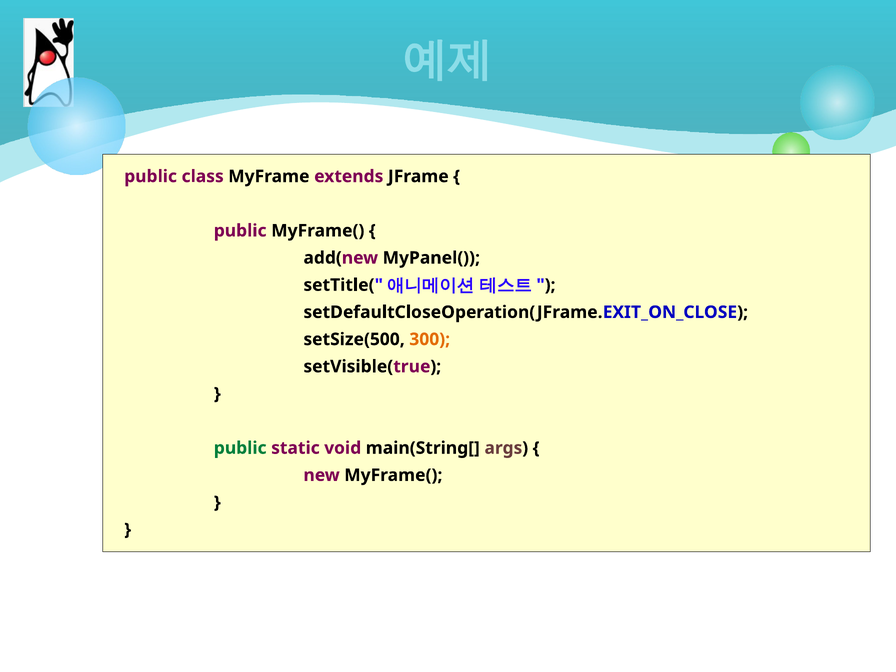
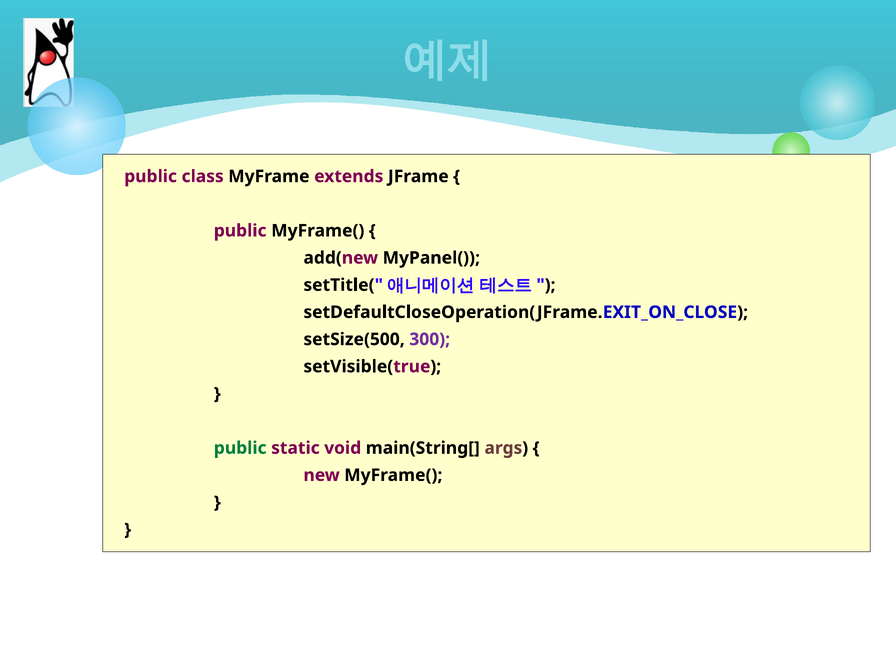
300 colour: orange -> purple
